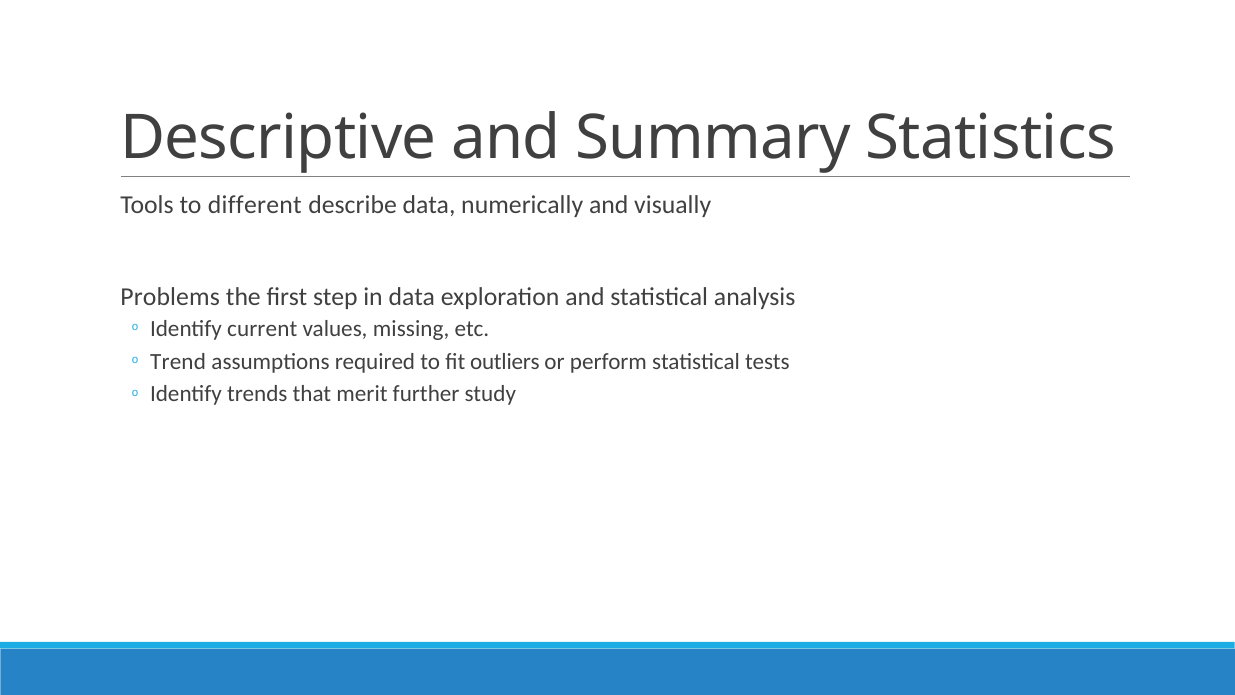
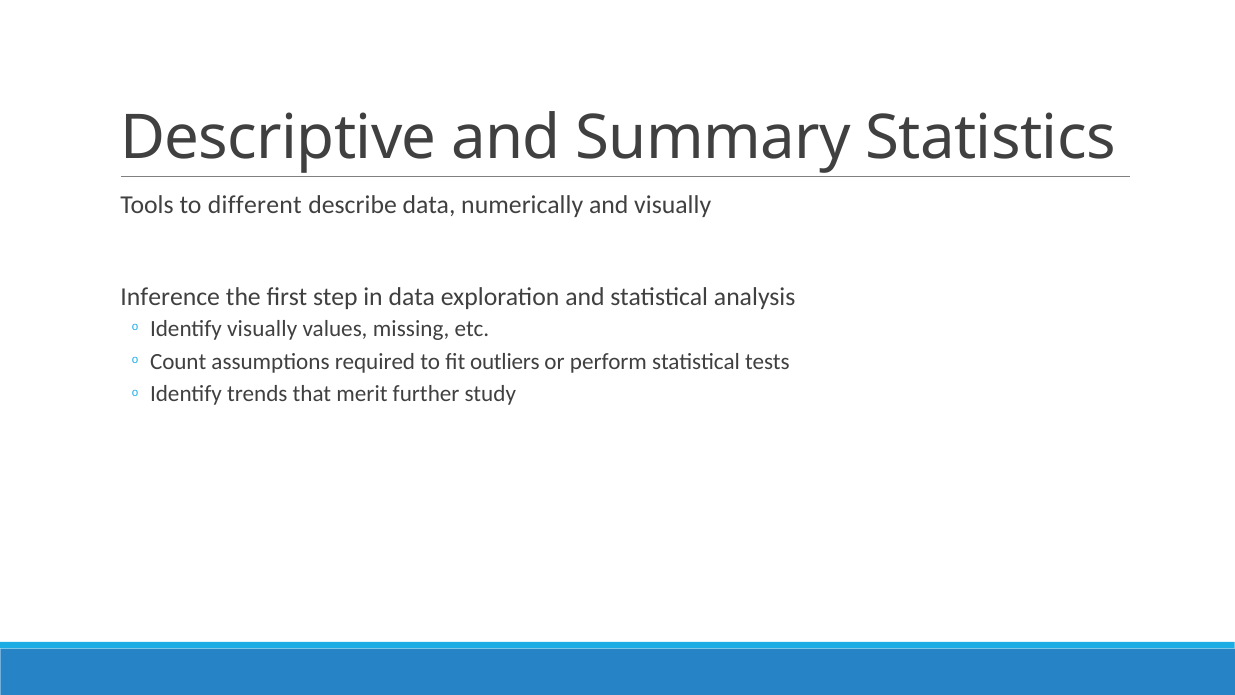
Problems: Problems -> Inference
Identify current: current -> visually
Trend: Trend -> Count
